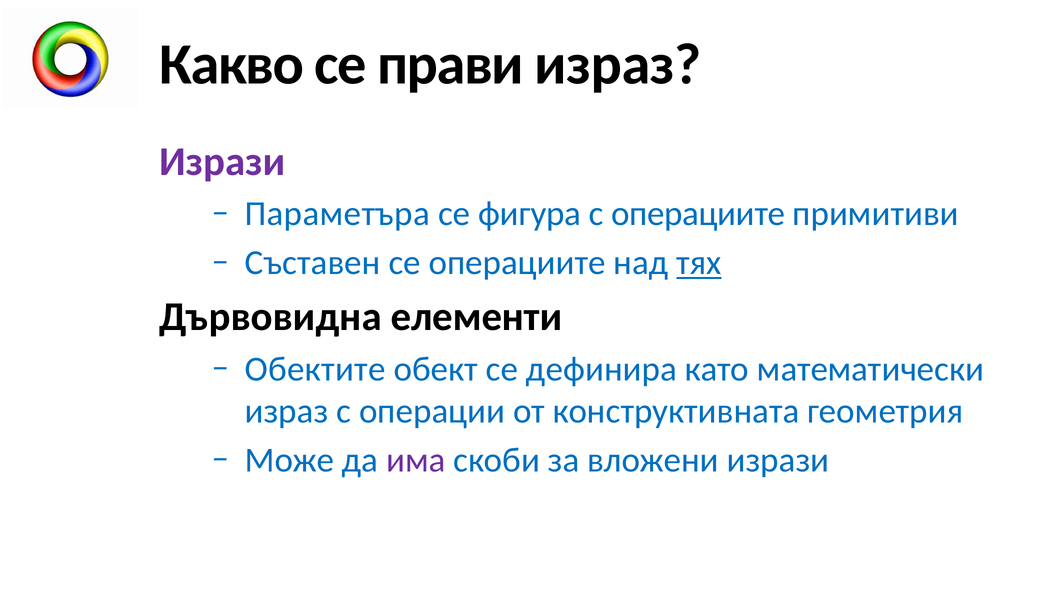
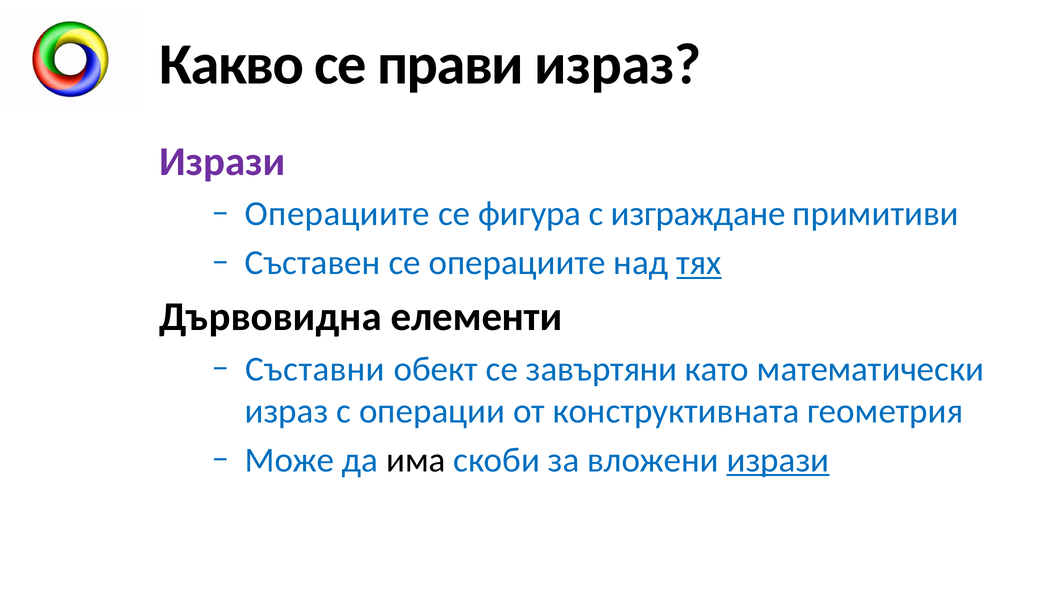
Параметъра at (337, 214): Параметъра -> Операциите
с операциите: операциите -> изграждане
Обектите: Обектите -> Съставни
дефинира: дефинира -> завъртяни
има colour: purple -> black
изрази at (778, 460) underline: none -> present
